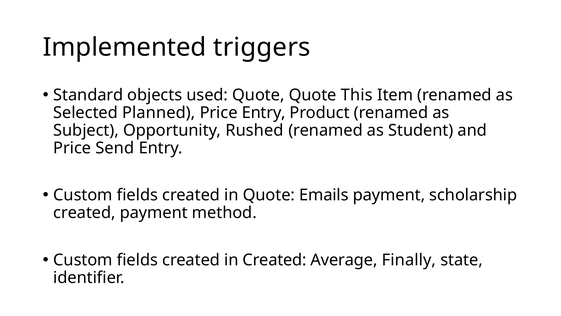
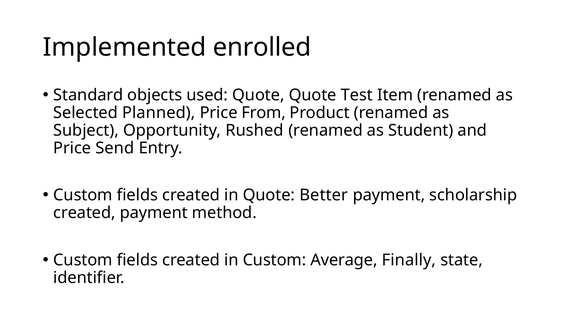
triggers: triggers -> enrolled
This: This -> Test
Price Entry: Entry -> From
Emails: Emails -> Better
in Created: Created -> Custom
